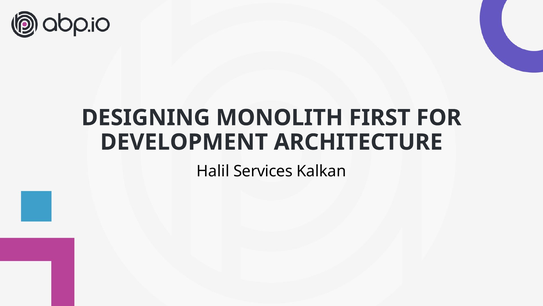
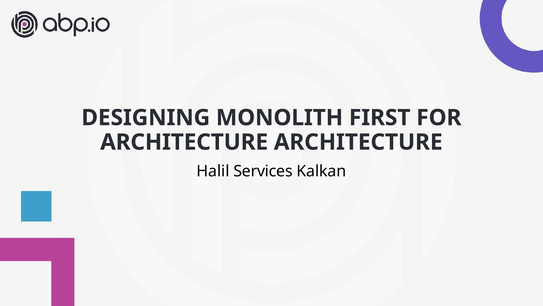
DEVELOPMENT at (184, 142): DEVELOPMENT -> ARCHITECTURE
